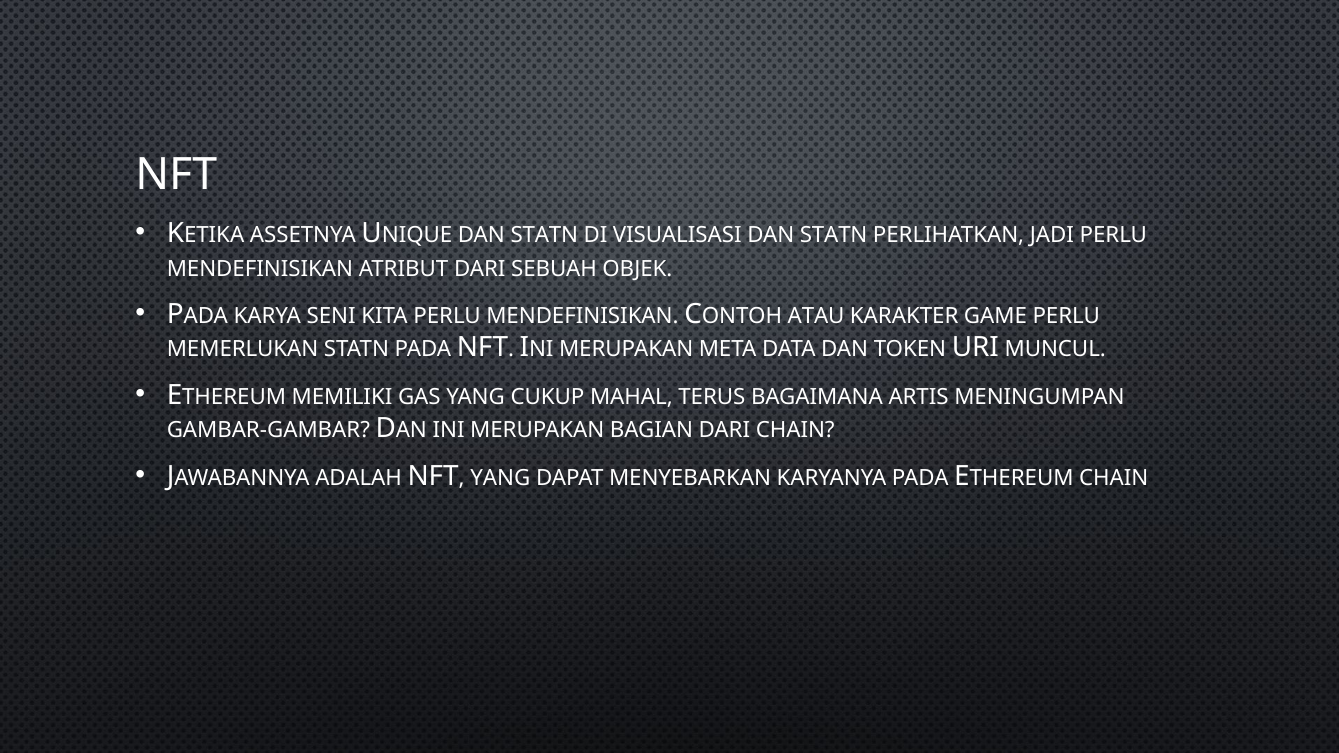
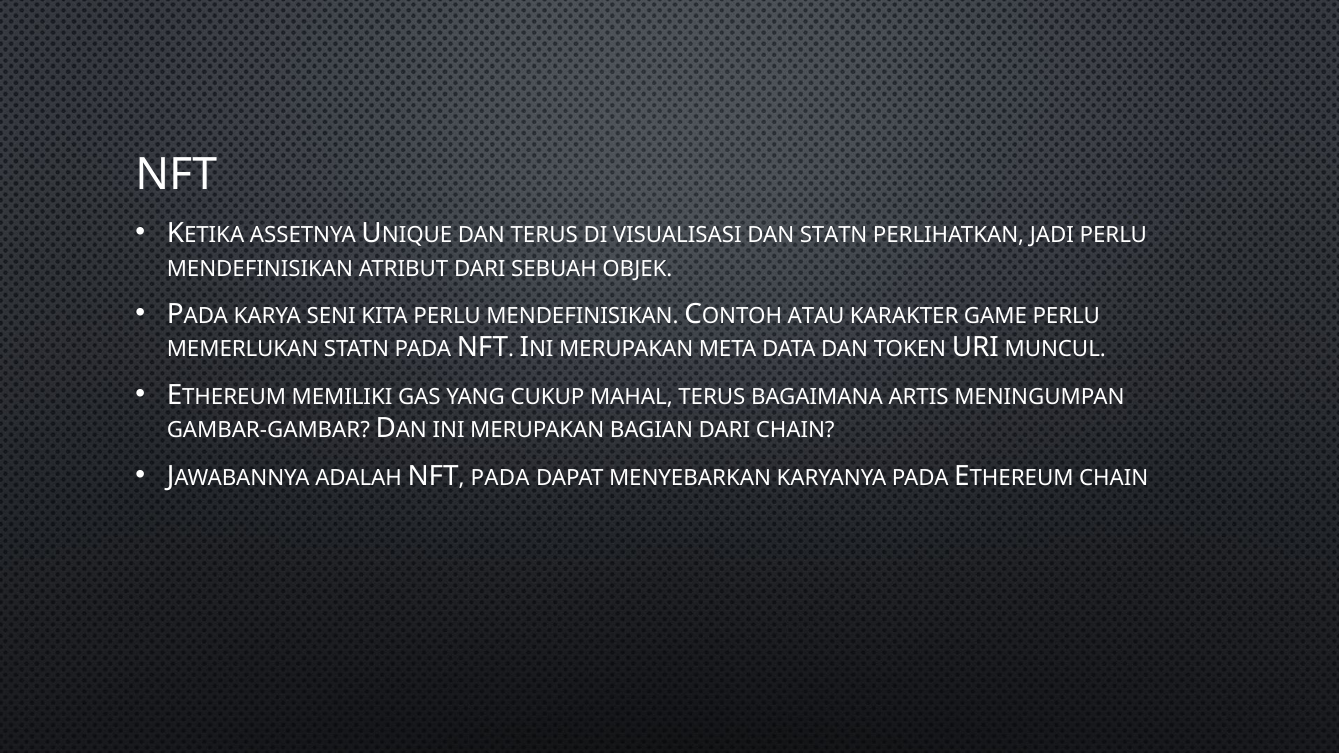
STATN at (544, 235): STATN -> TERUS
YANG at (500, 478): YANG -> PADA
